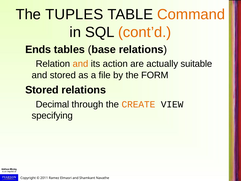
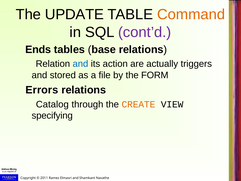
TUPLES: TUPLES -> UPDATE
cont’d colour: orange -> purple
and at (80, 64) colour: orange -> blue
suitable: suitable -> triggers
Stored at (42, 90): Stored -> Errors
Decimal: Decimal -> Catalog
